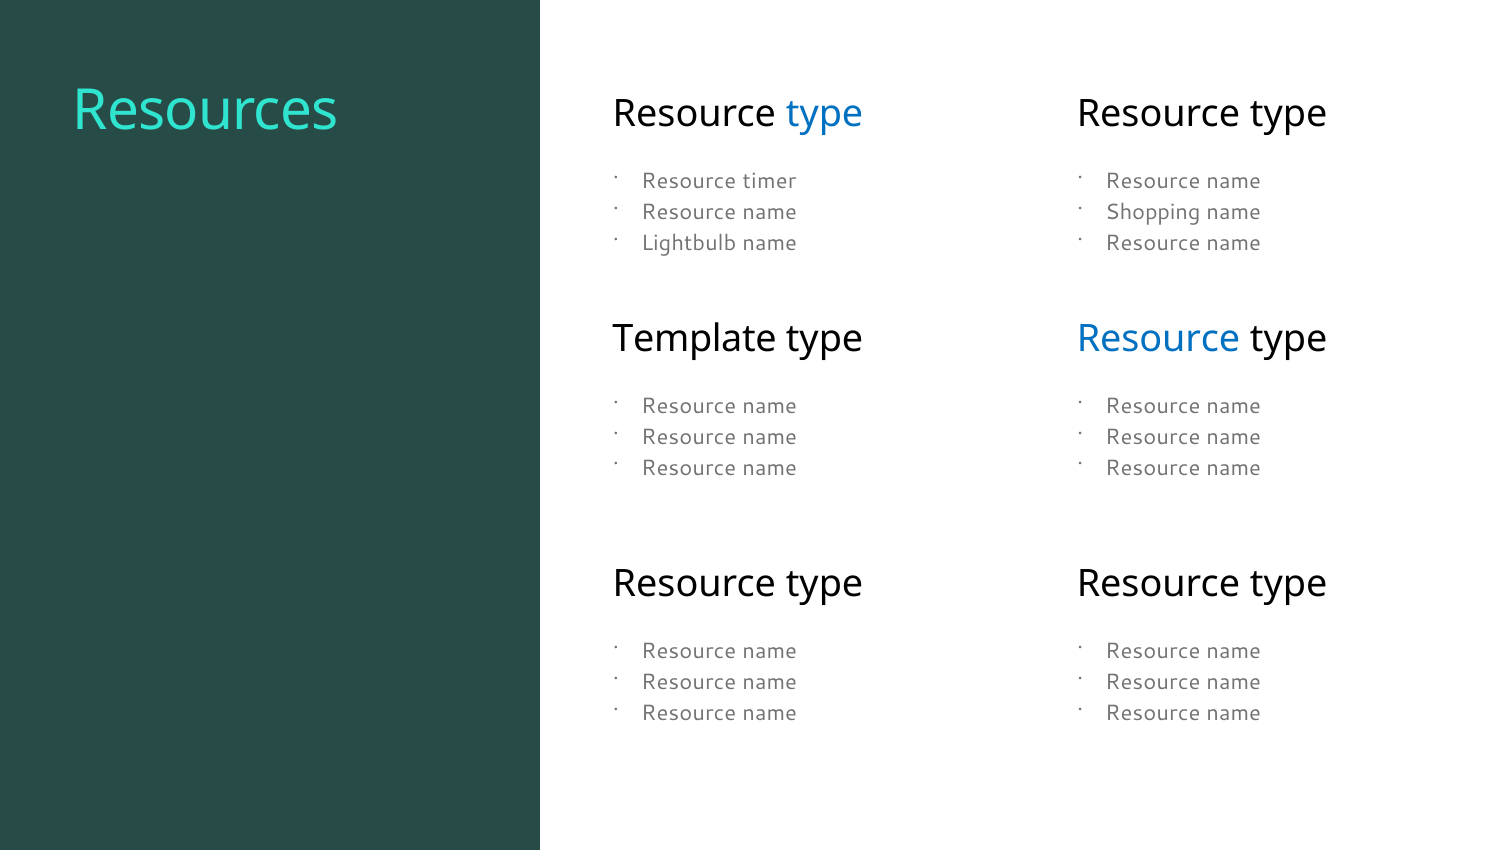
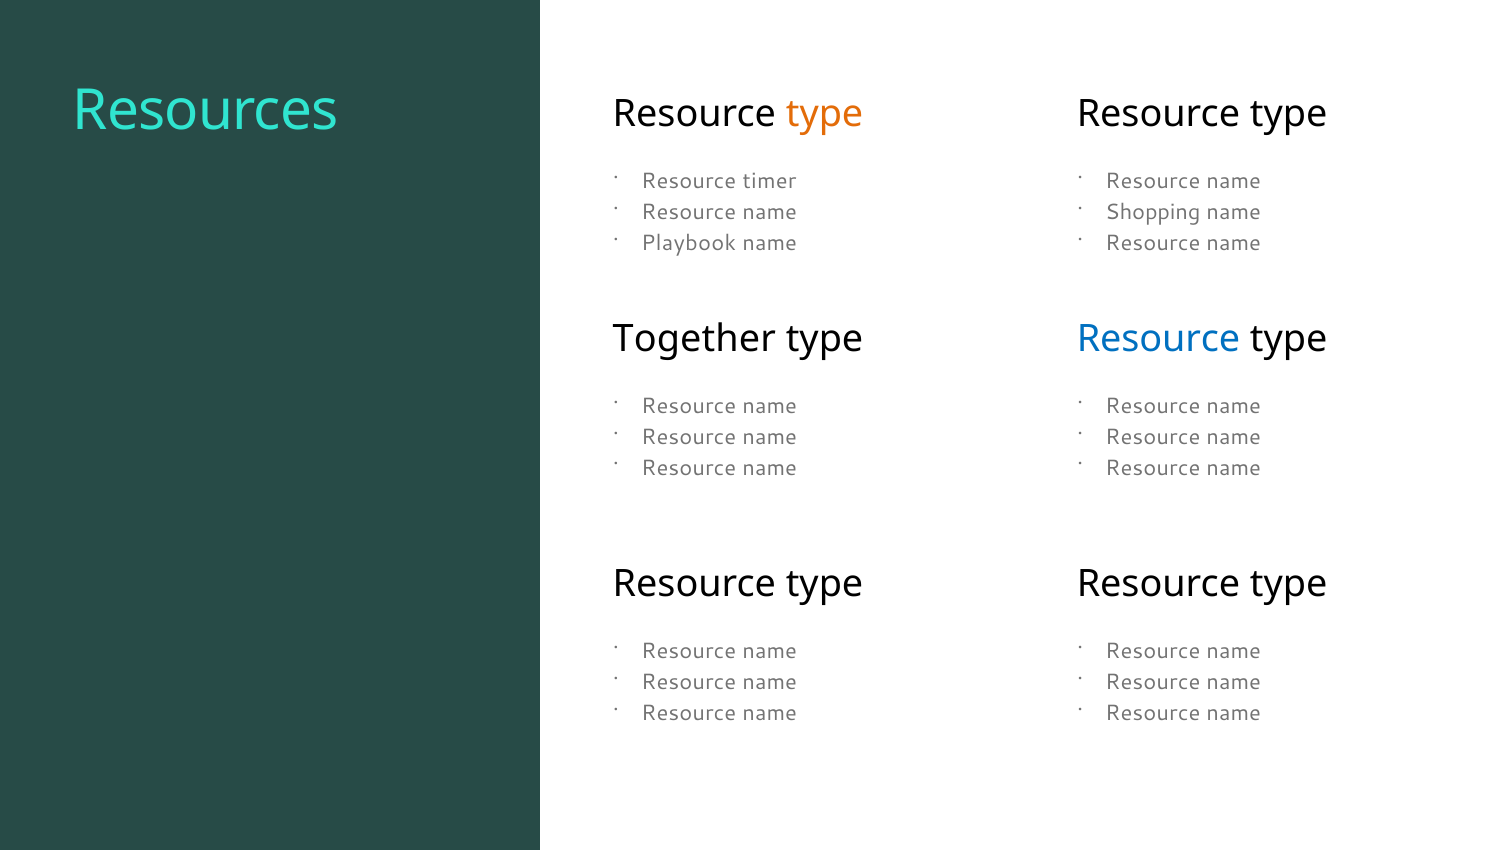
type at (825, 114) colour: blue -> orange
Lightbulb: Lightbulb -> Playbook
Template: Template -> Together
